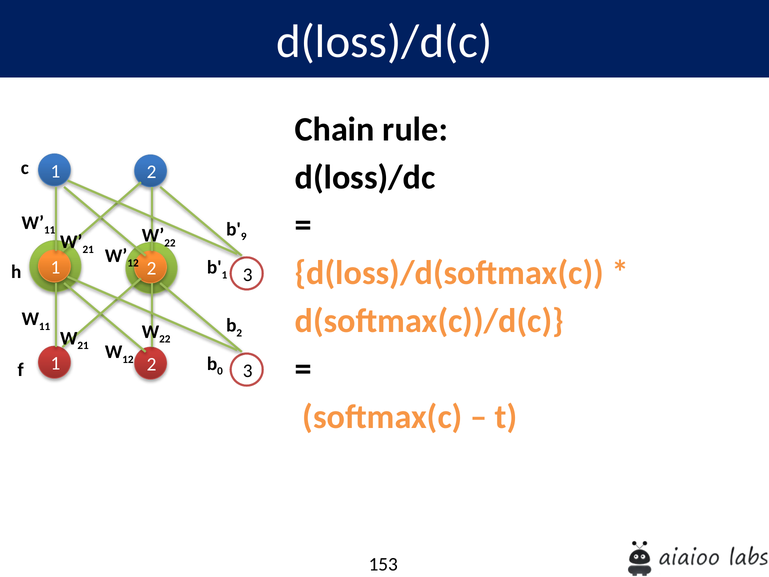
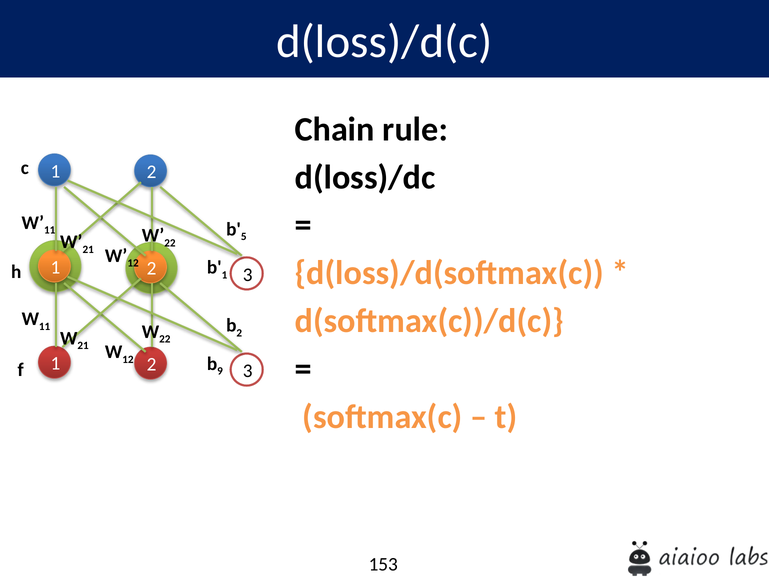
9: 9 -> 5
0: 0 -> 9
